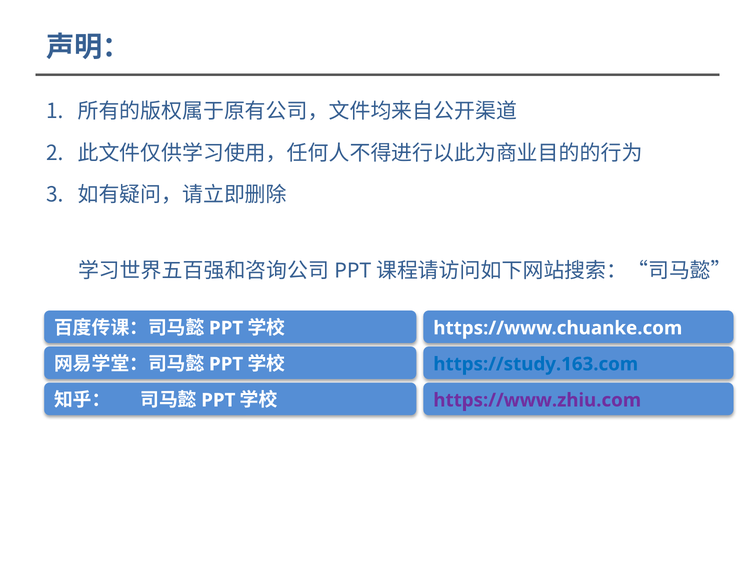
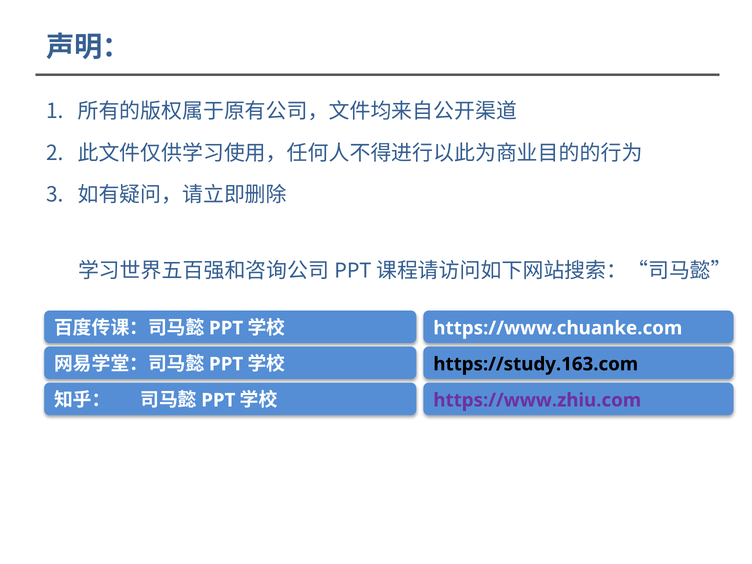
https://study.163.com colour: blue -> black
